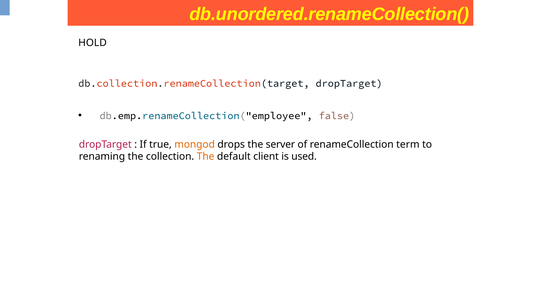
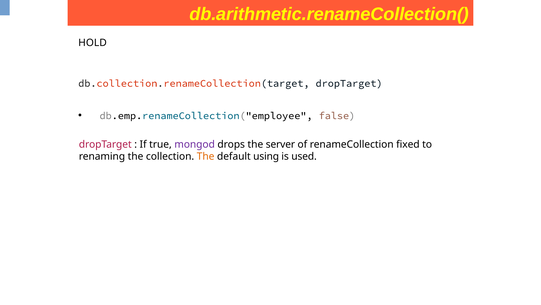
db.unordered.renameCollection(: db.unordered.renameCollection( -> db.arithmetic.renameCollection(
mongod colour: orange -> purple
term: term -> fixed
client: client -> using
